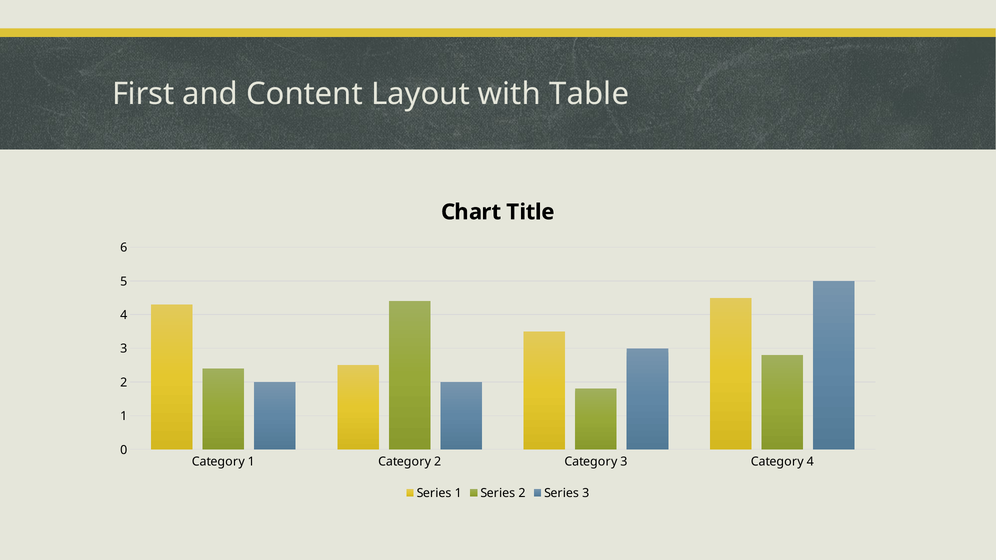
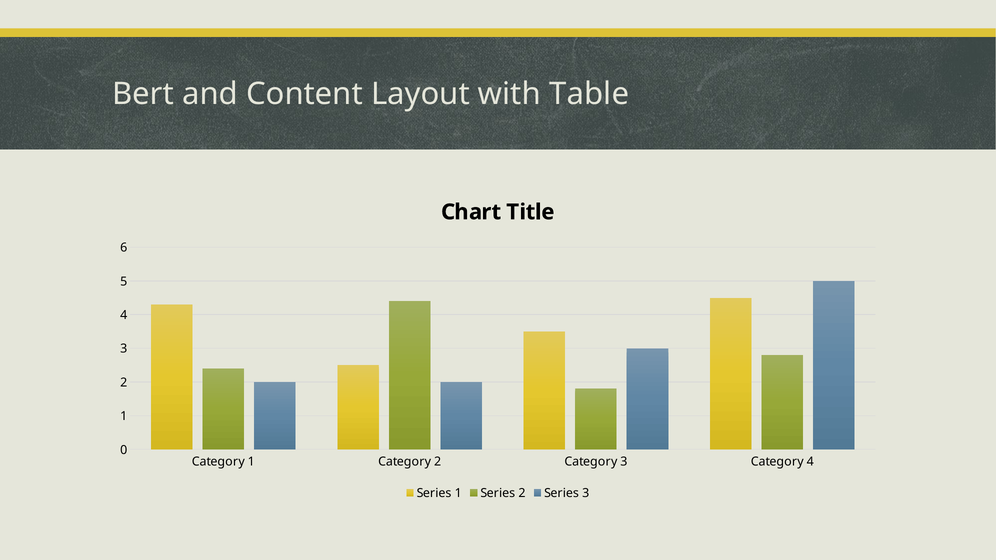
First: First -> Bert
